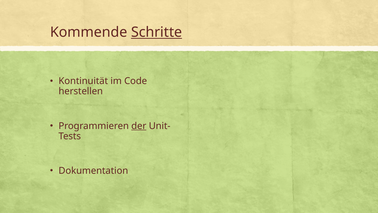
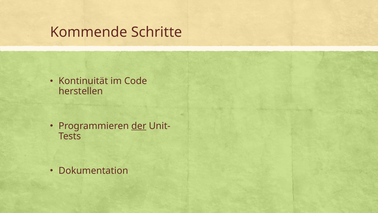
Schritte underline: present -> none
